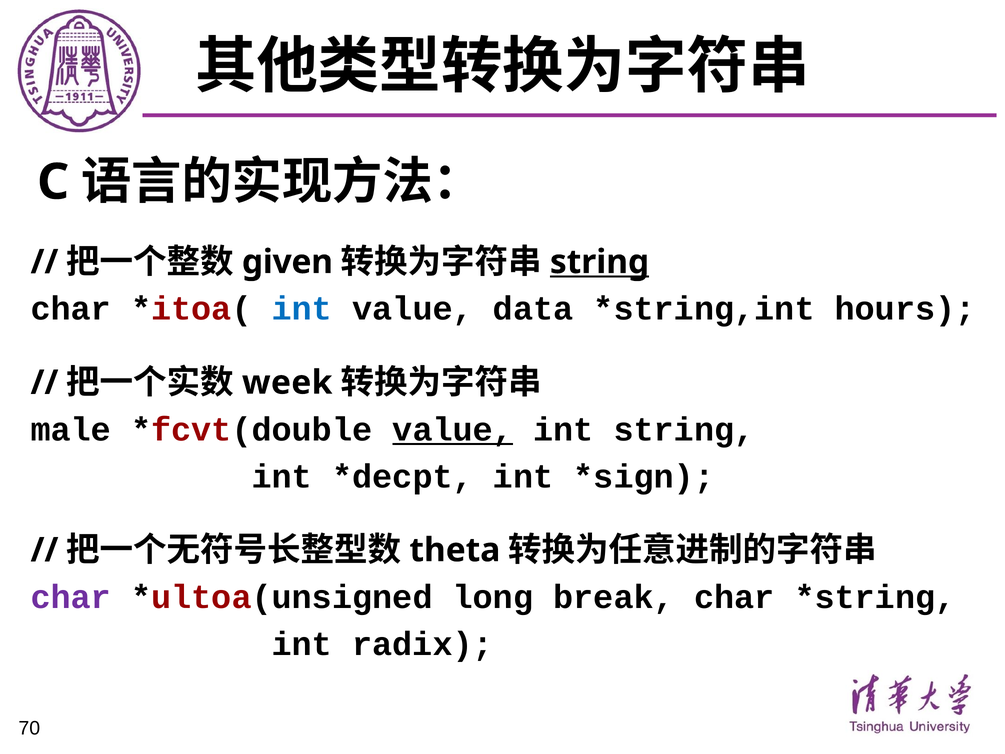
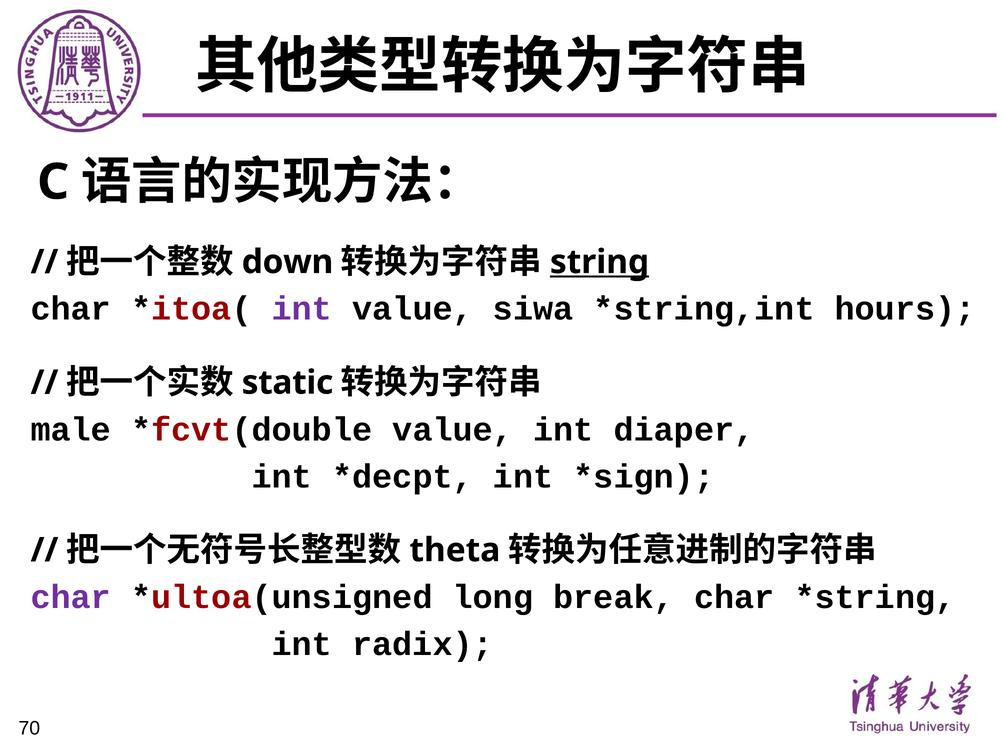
given: given -> down
int at (302, 309) colour: blue -> purple
data: data -> siwa
week: week -> static
value at (453, 429) underline: present -> none
int string: string -> diaper
